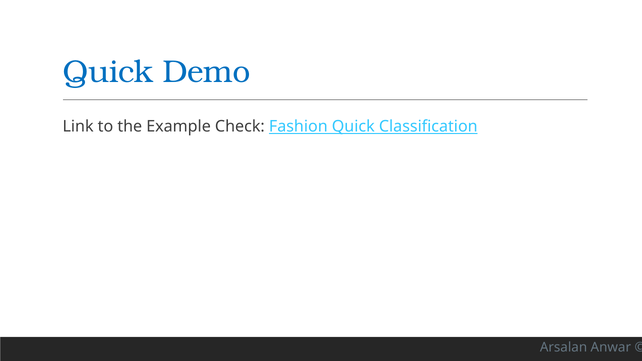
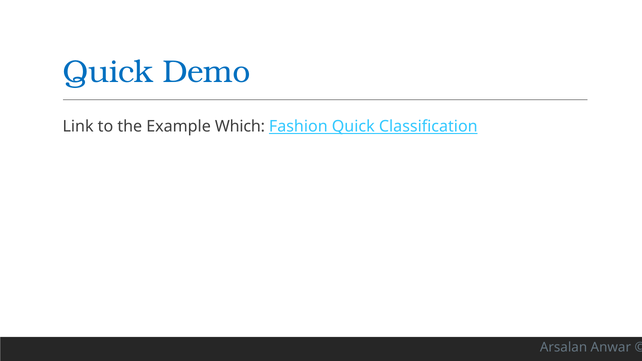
Check: Check -> Which
